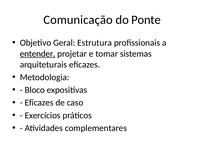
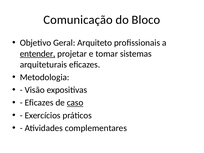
Ponte: Ponte -> Bloco
Estrutura: Estrutura -> Arquiteto
Bloco: Bloco -> Visão
caso underline: none -> present
